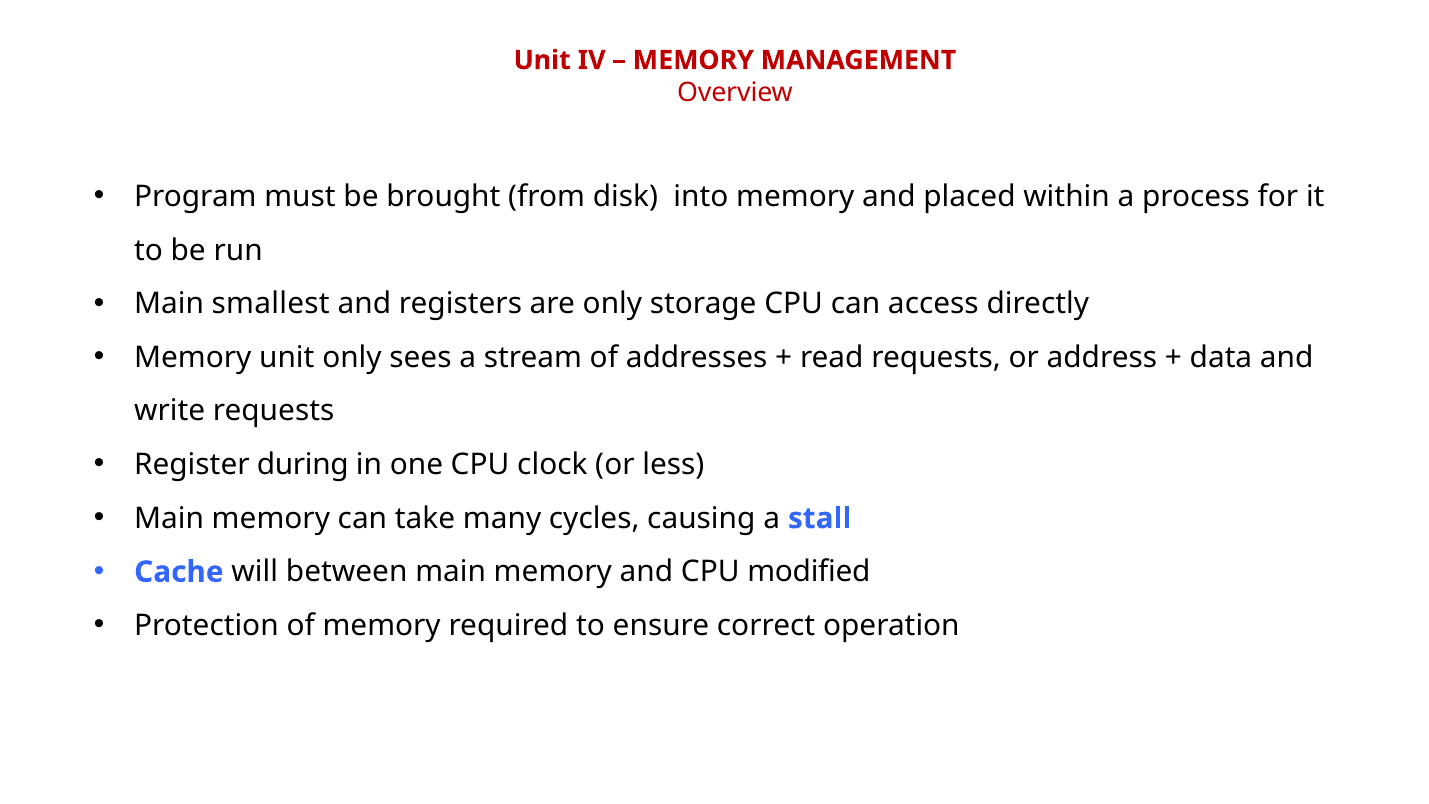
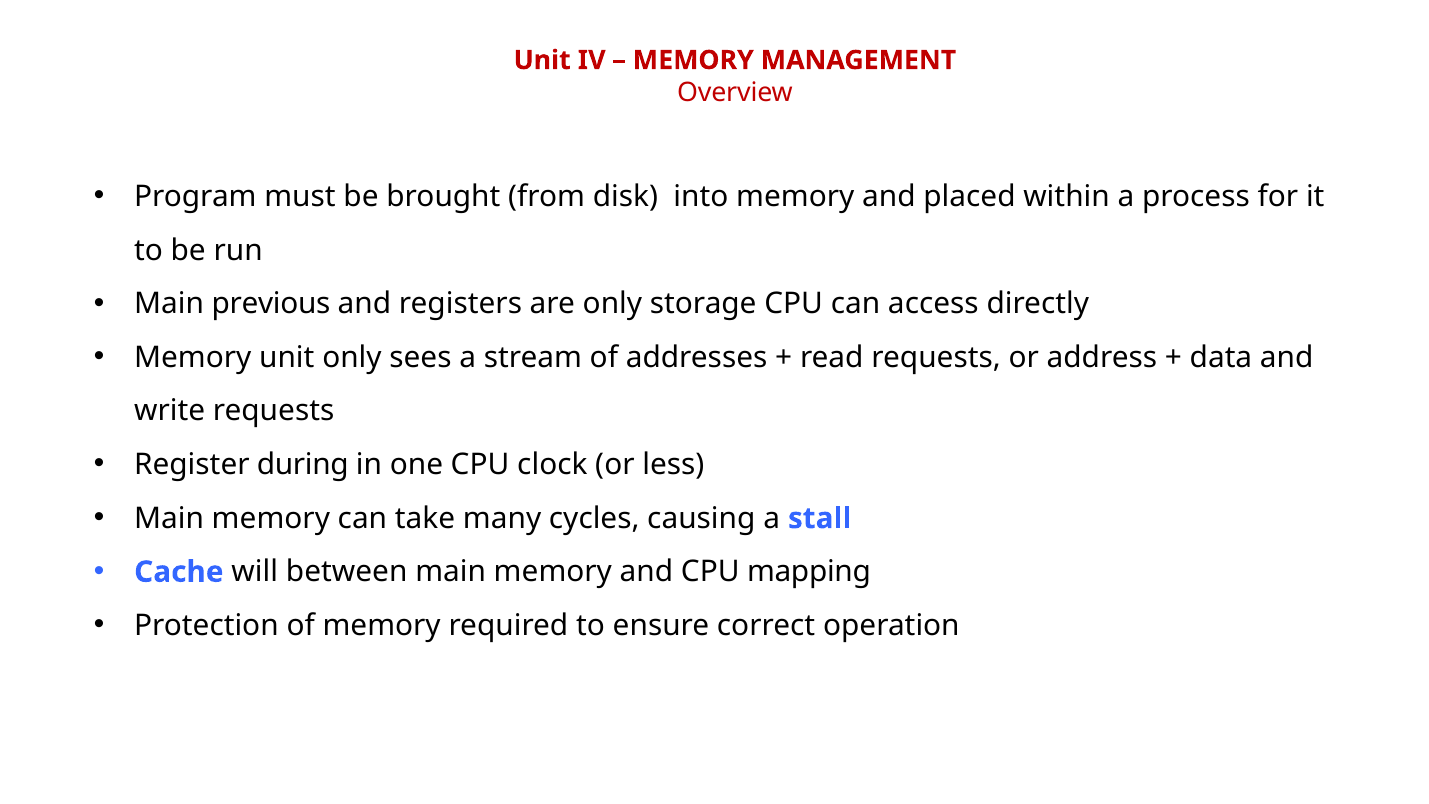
smallest: smallest -> previous
modified: modified -> mapping
